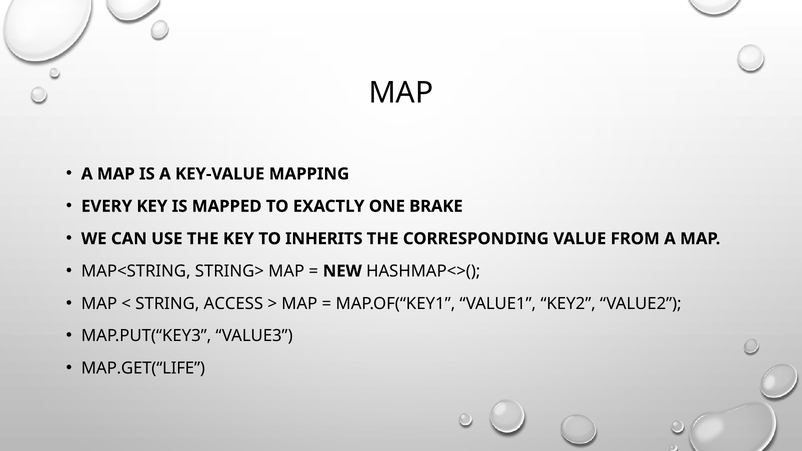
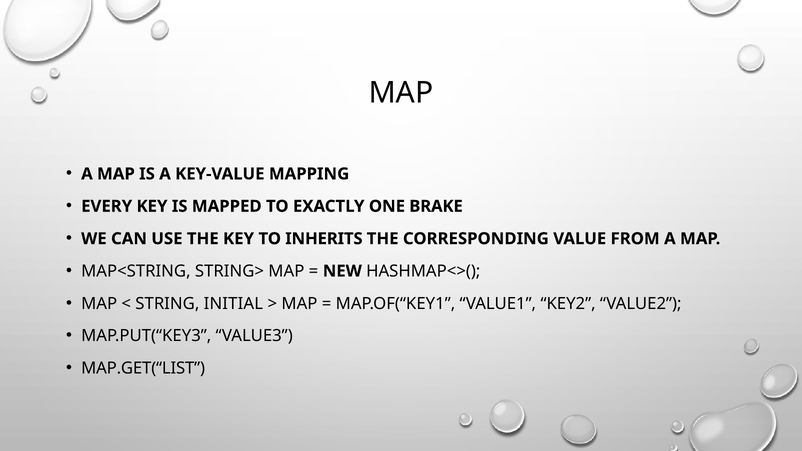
ACCESS: ACCESS -> INITIAL
MAP.GET(“LIFE: MAP.GET(“LIFE -> MAP.GET(“LIST
